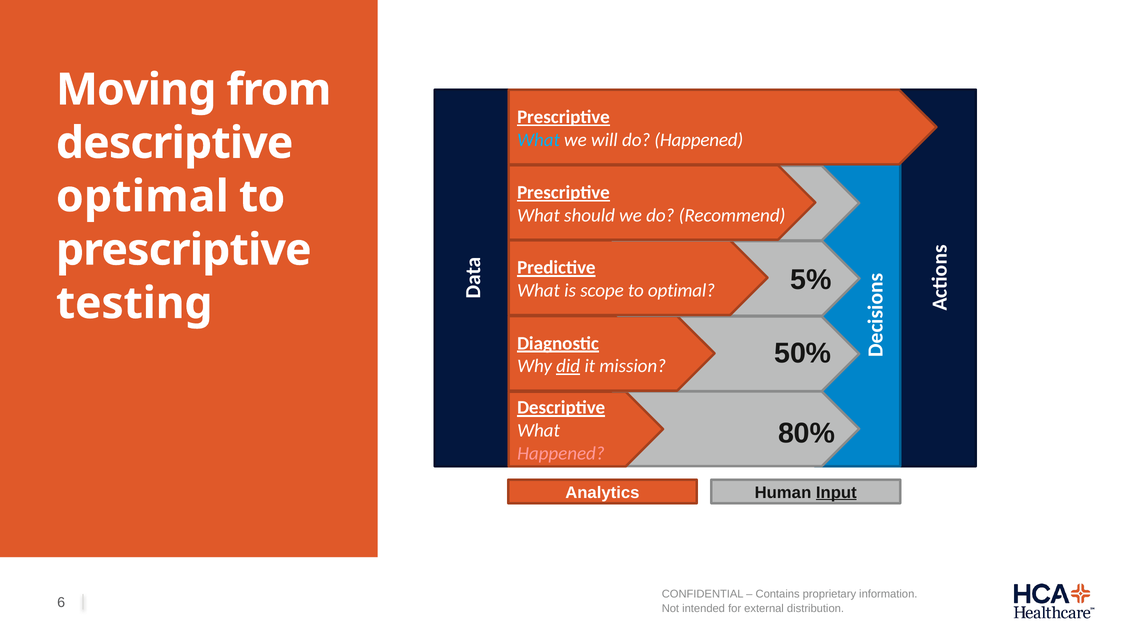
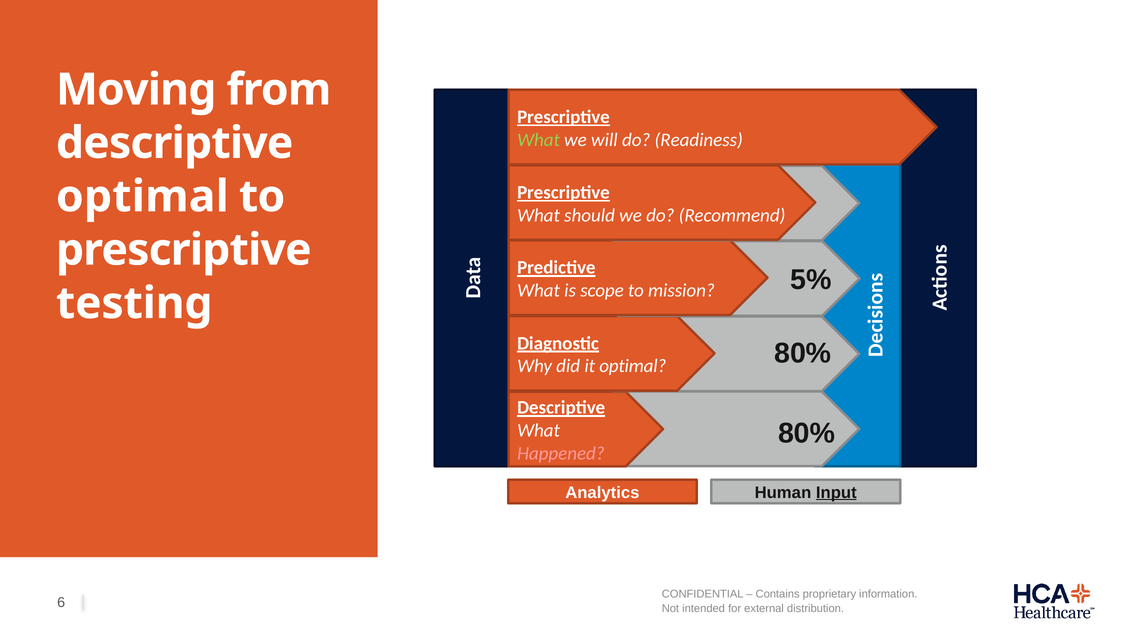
What at (539, 140) colour: light blue -> light green
do Happened: Happened -> Readiness
to optimal: optimal -> mission
50% at (803, 354): 50% -> 80%
did underline: present -> none
it mission: mission -> optimal
